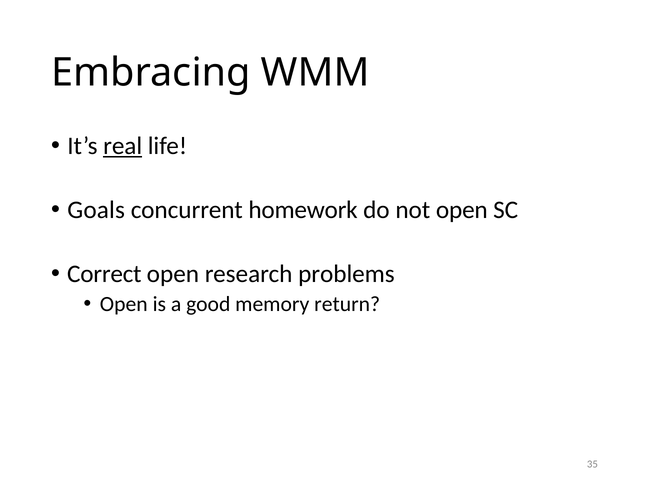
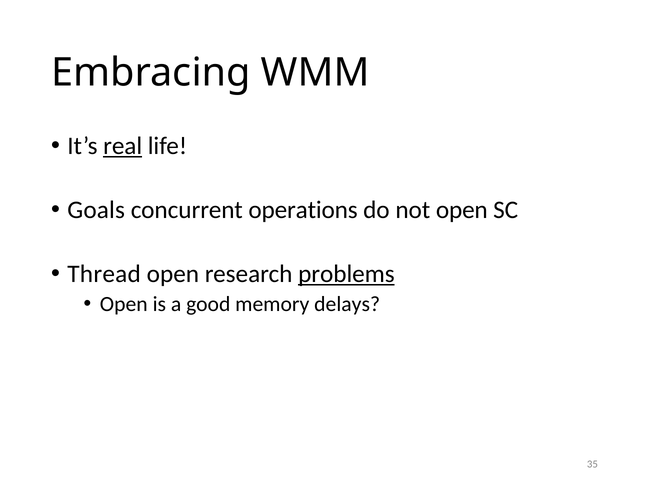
homework: homework -> operations
Correct: Correct -> Thread
problems underline: none -> present
return: return -> delays
